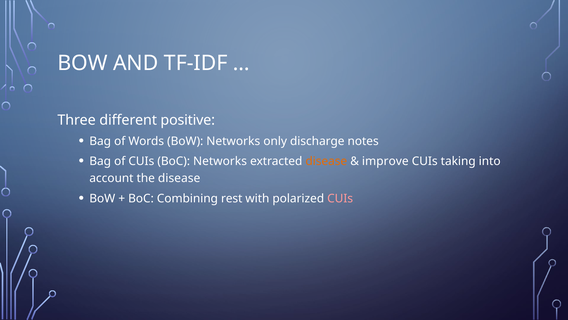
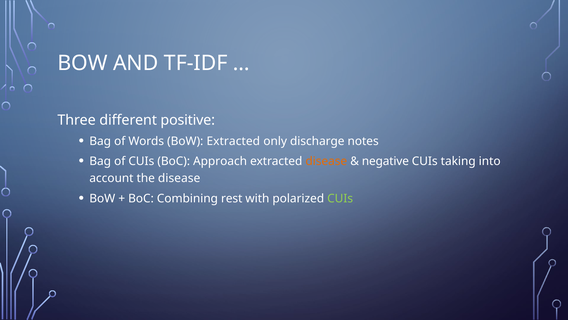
BoW Networks: Networks -> Extracted
BoC Networks: Networks -> Approach
improve: improve -> negative
CUIs at (340, 198) colour: pink -> light green
